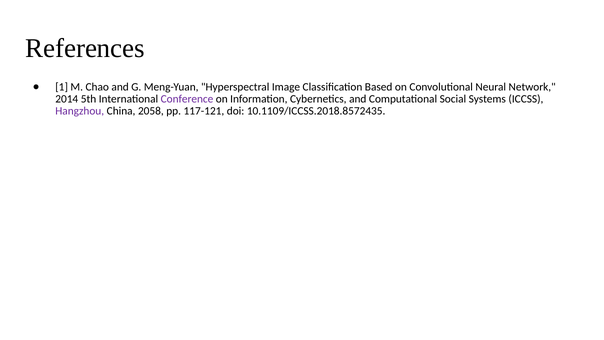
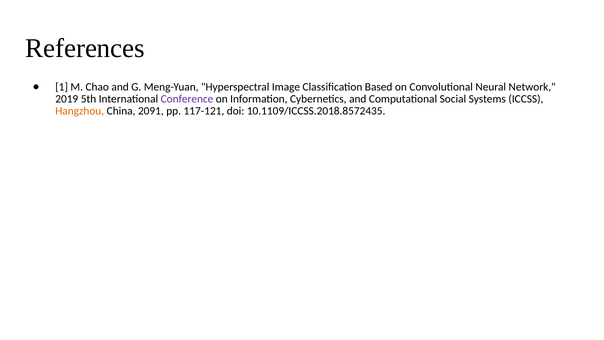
2014: 2014 -> 2019
Hangzhou colour: purple -> orange
2058: 2058 -> 2091
